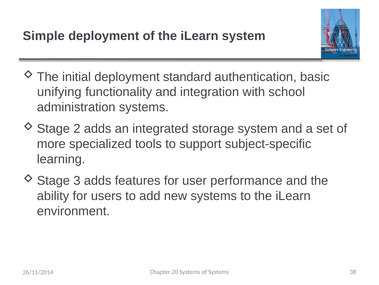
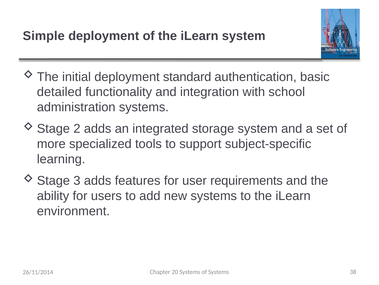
unifying: unifying -> detailed
performance: performance -> requirements
